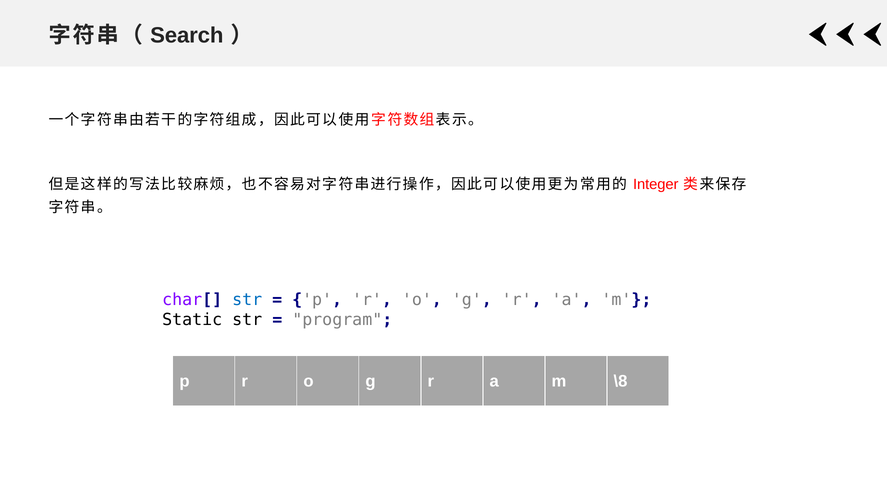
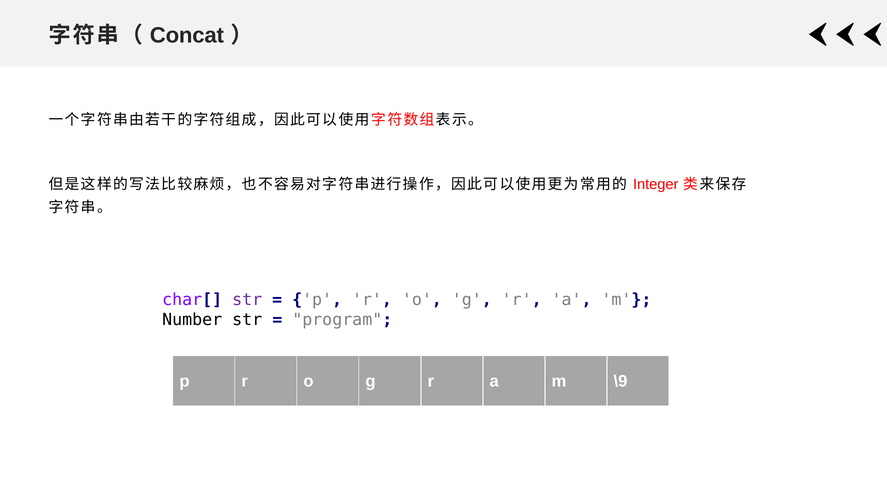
Search: Search -> Concat
str at (247, 300) colour: blue -> purple
Static: Static -> Number
\8: \8 -> \9
